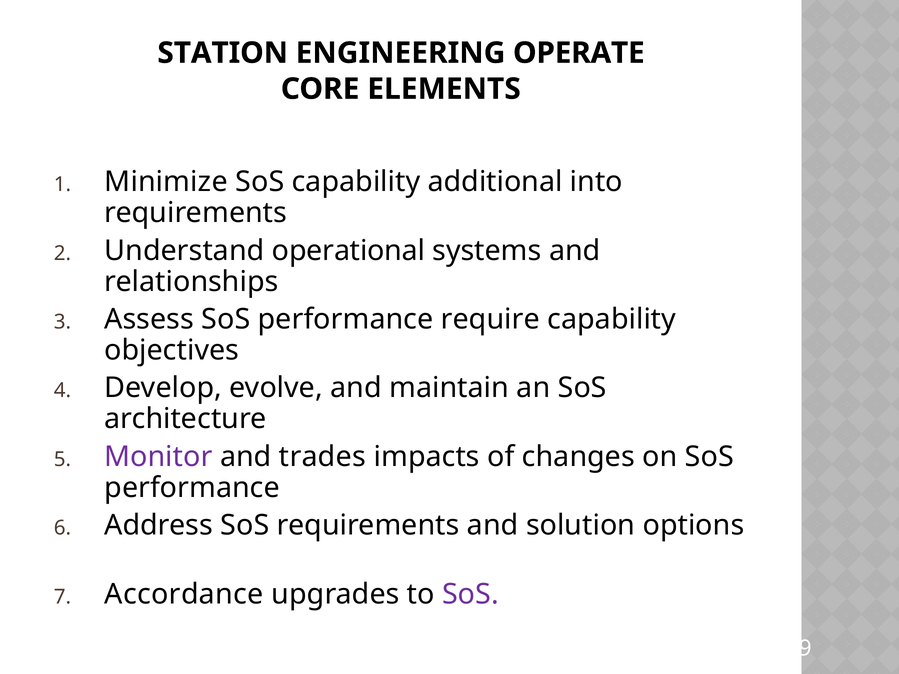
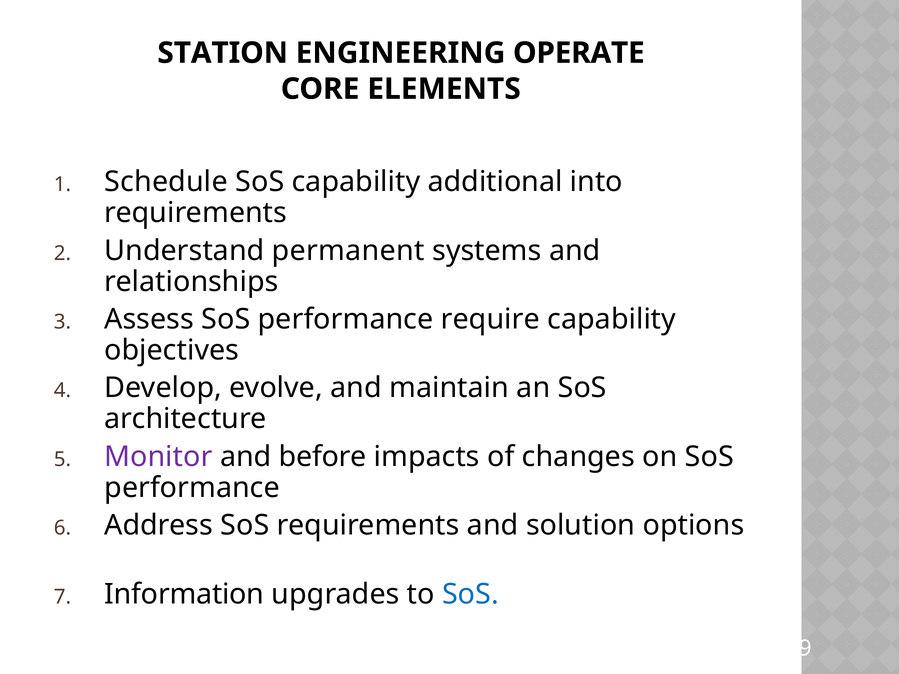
Minimize: Minimize -> Schedule
operational: operational -> permanent
trades: trades -> before
Accordance: Accordance -> Information
SoS at (471, 594) colour: purple -> blue
